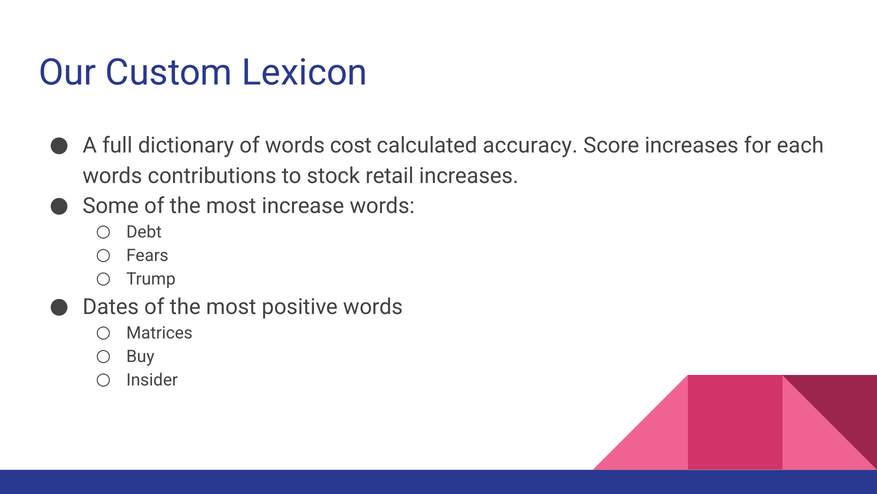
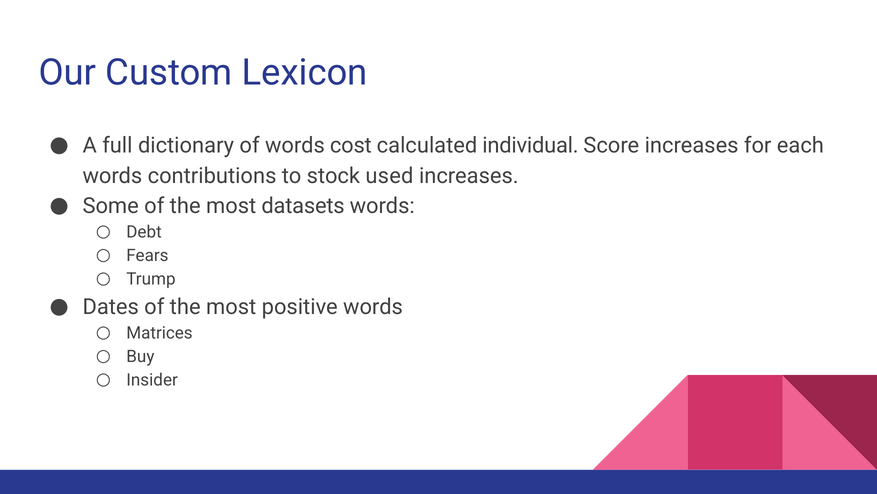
accuracy: accuracy -> individual
retail: retail -> used
increase: increase -> datasets
